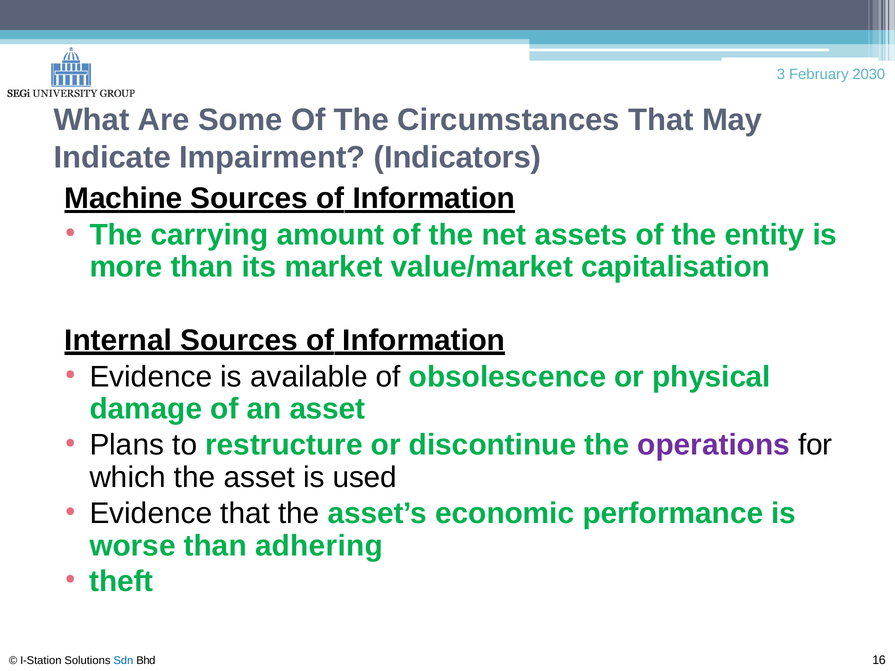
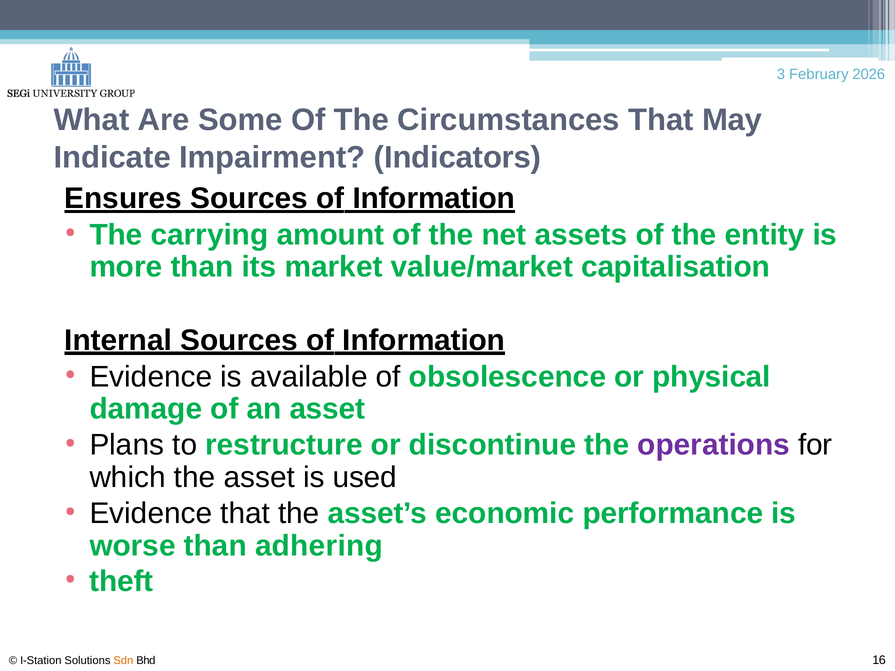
2030: 2030 -> 2026
Machine: Machine -> Ensures
Sdn colour: blue -> orange
